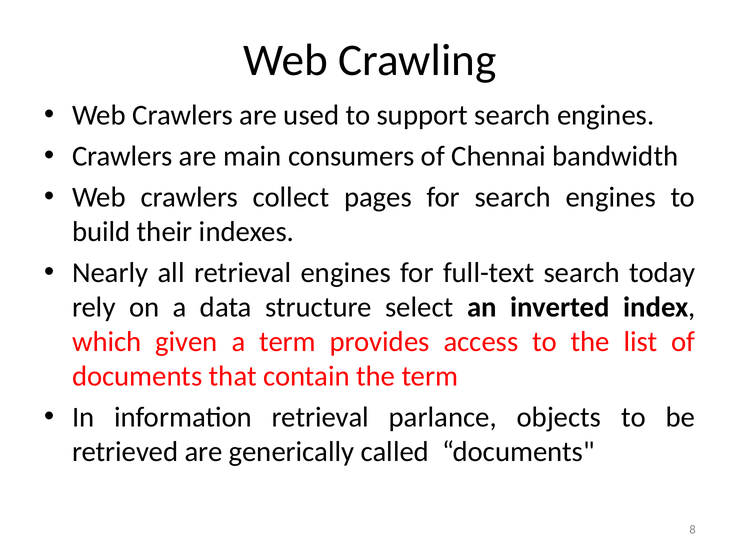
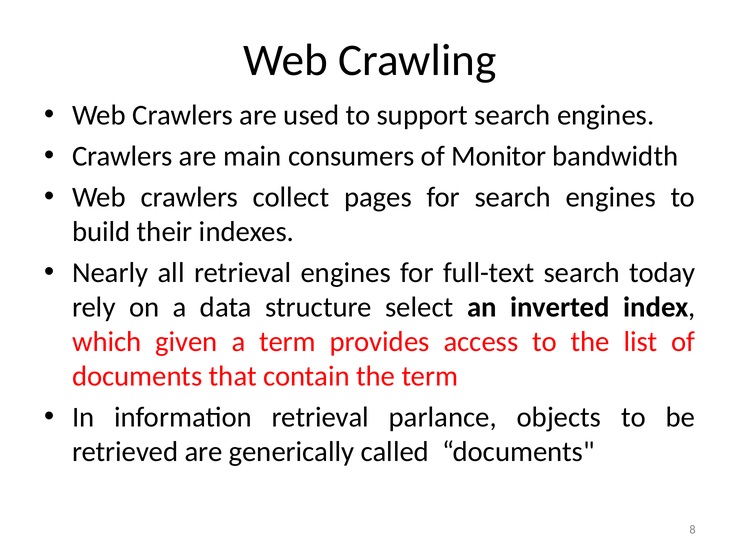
Chennai: Chennai -> Monitor
